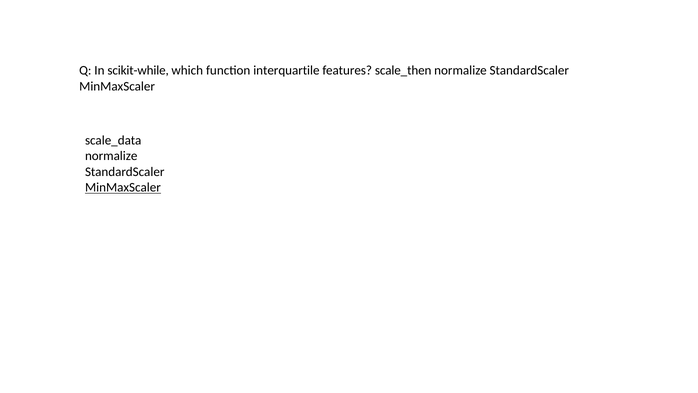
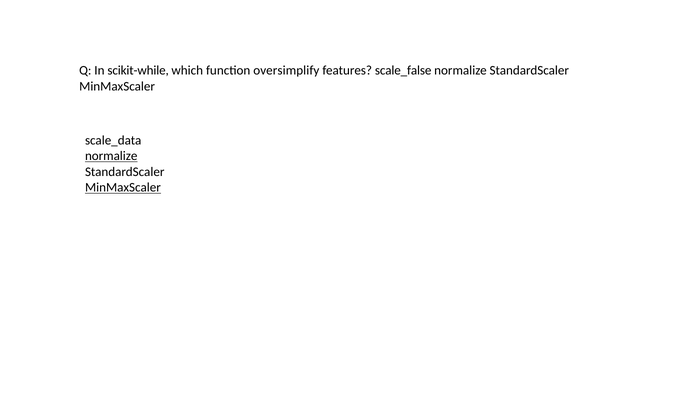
interquartile: interquartile -> oversimplify
scale_then: scale_then -> scale_false
normalize at (111, 156) underline: none -> present
